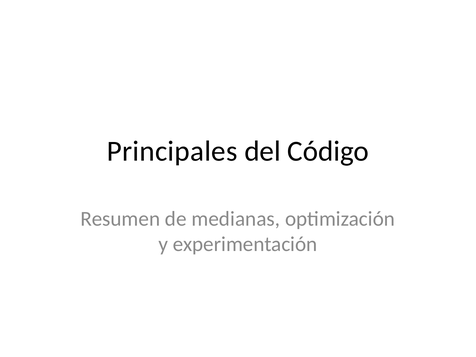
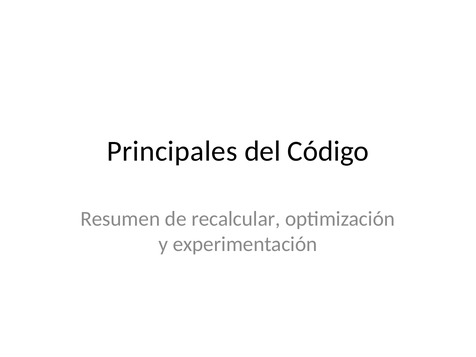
medianas: medianas -> recalcular
